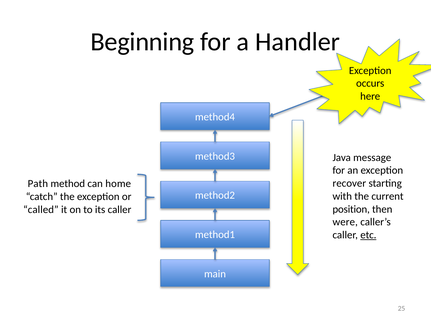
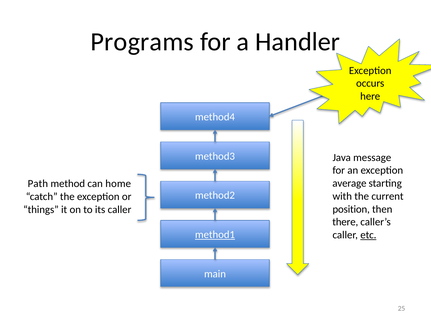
Beginning: Beginning -> Programs
recover: recover -> average
called: called -> things
were: were -> there
method1 underline: none -> present
